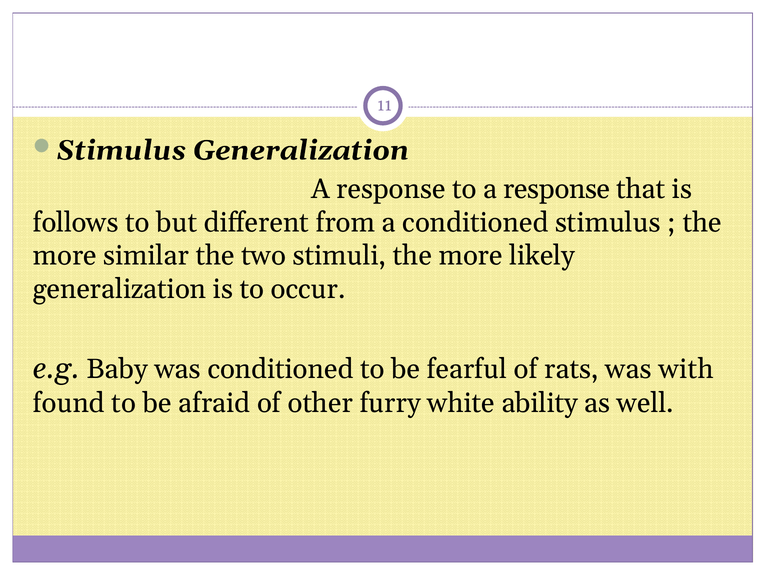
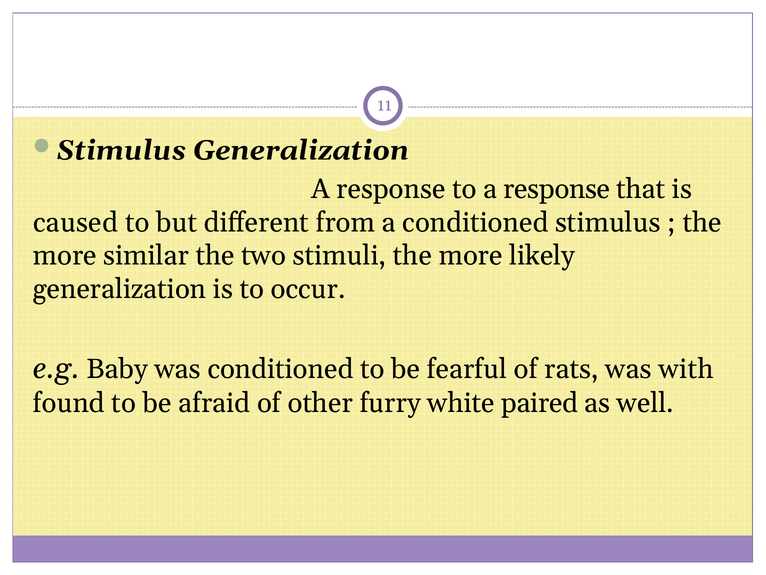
follows: follows -> caused
ability: ability -> paired
